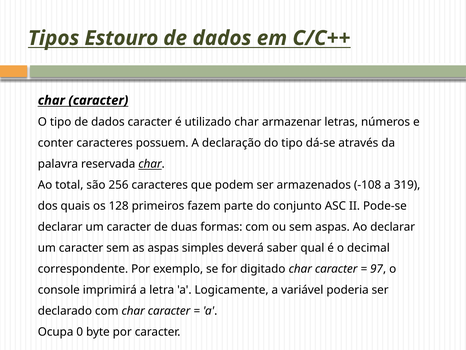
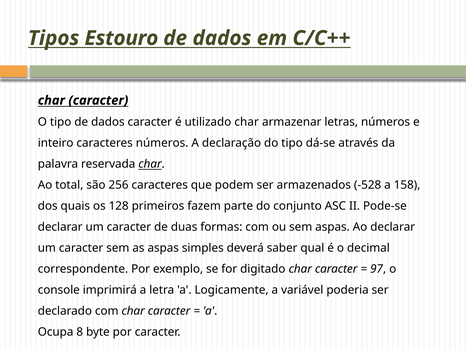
conter: conter -> inteiro
caracteres possuem: possuem -> números
-108: -108 -> -528
319: 319 -> 158
0: 0 -> 8
